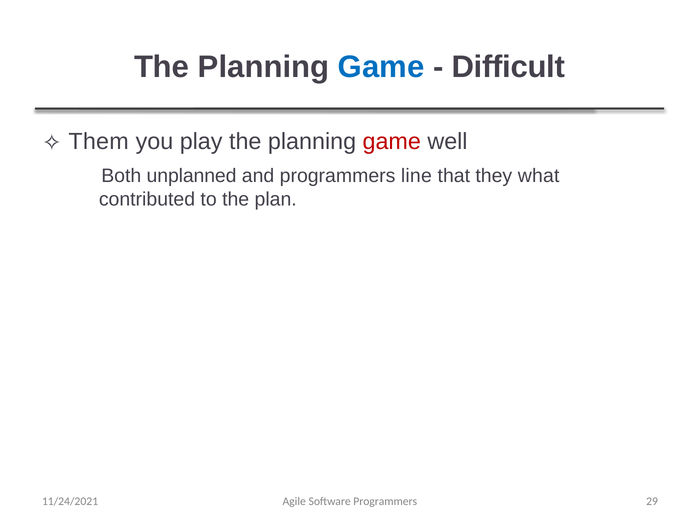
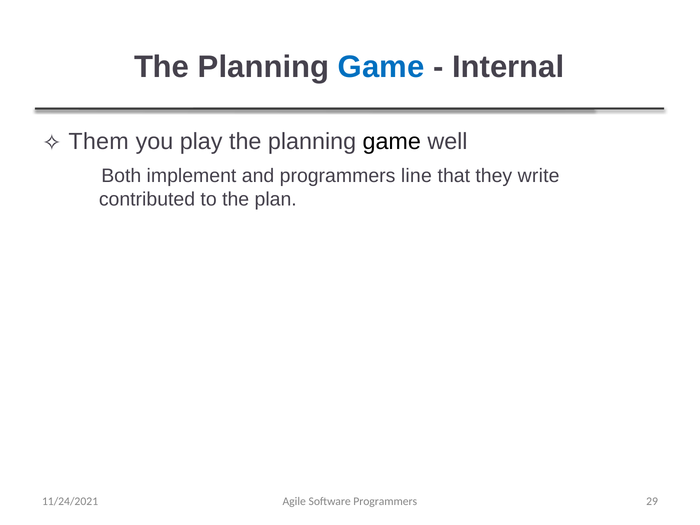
Difficult: Difficult -> Internal
game at (392, 142) colour: red -> black
unplanned: unplanned -> implement
what: what -> write
